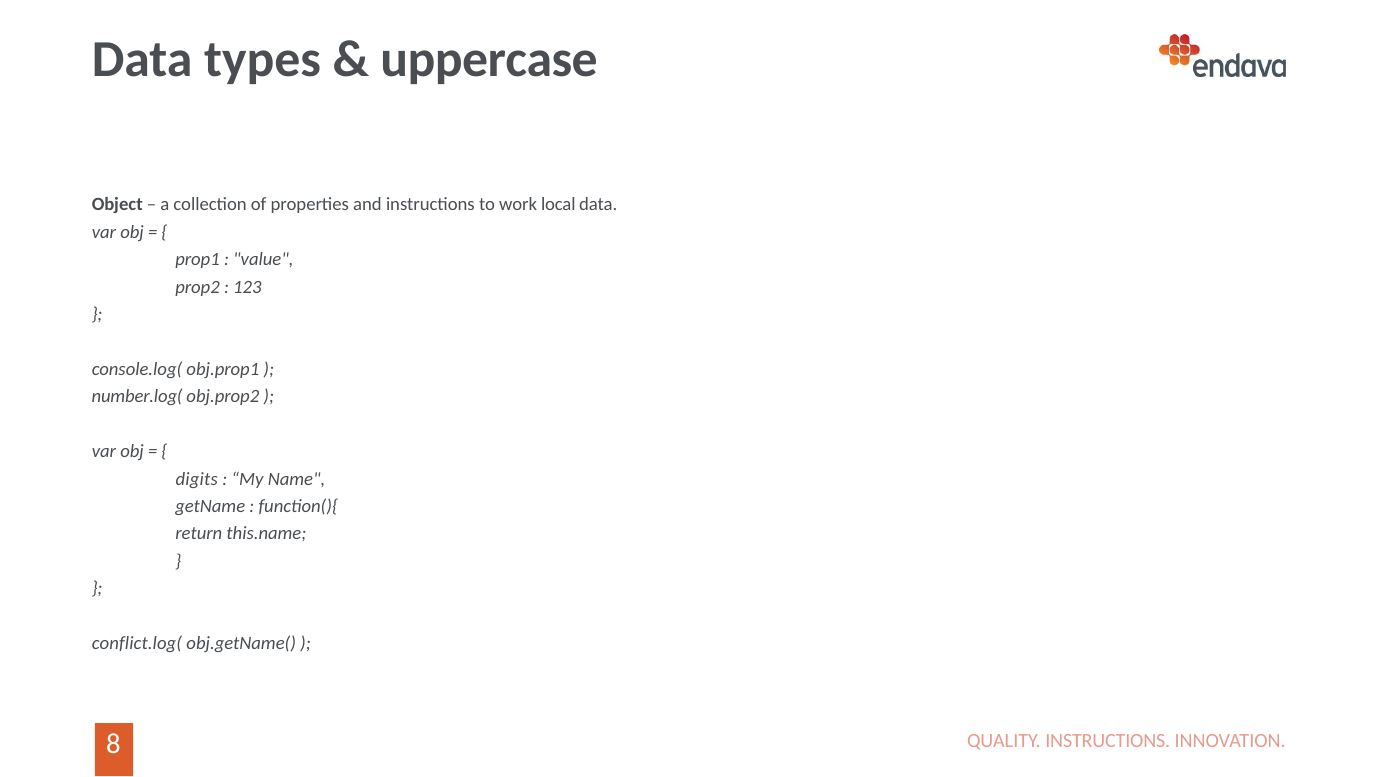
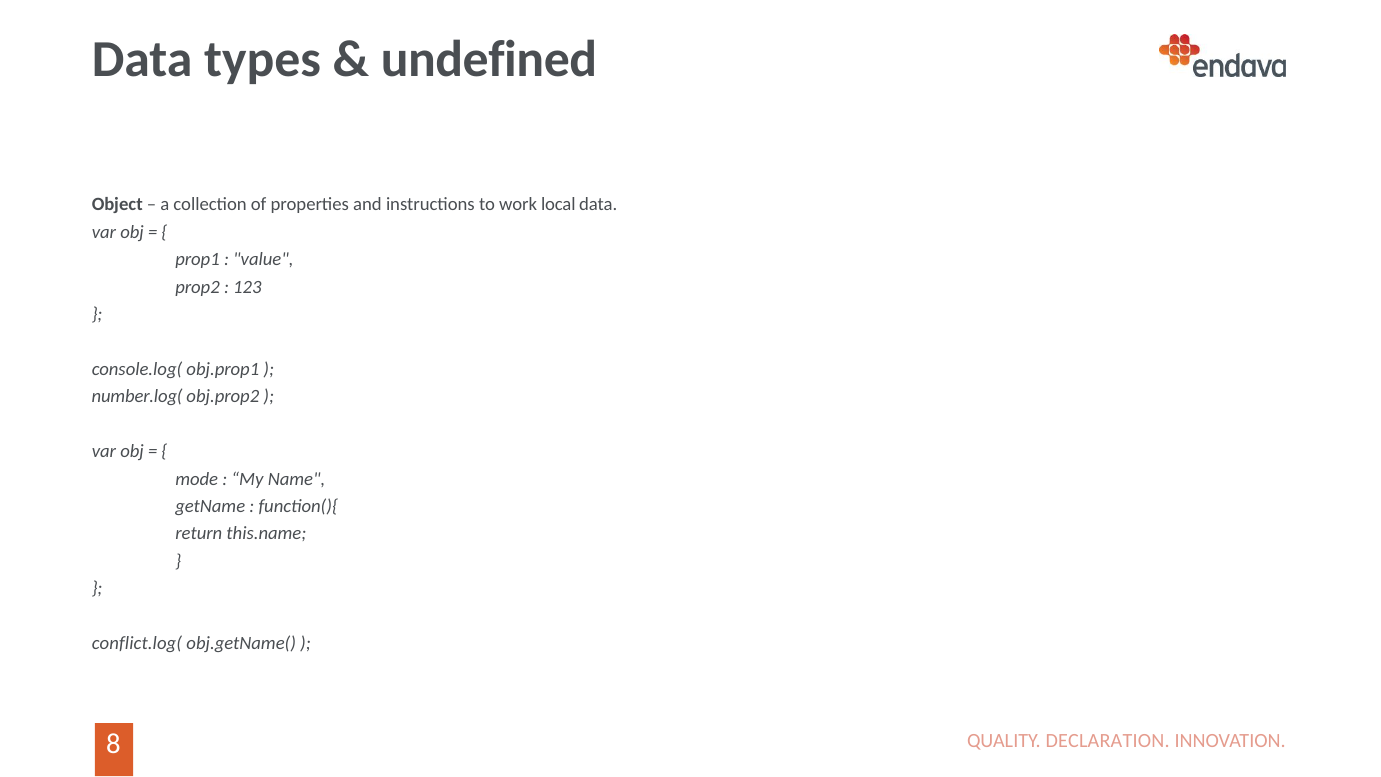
uppercase: uppercase -> undefined
digits: digits -> mode
QUALITY INSTRUCTIONS: INSTRUCTIONS -> DECLARATION
